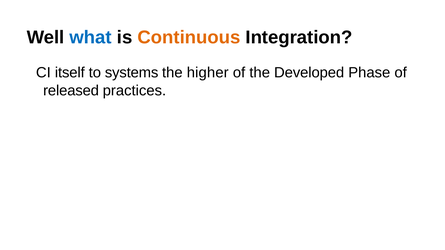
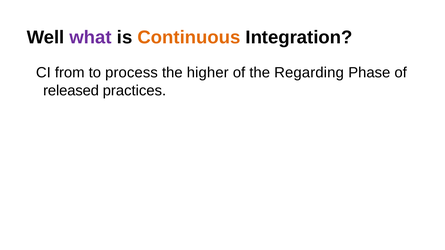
what colour: blue -> purple
itself: itself -> from
systems: systems -> process
Developed: Developed -> Regarding
